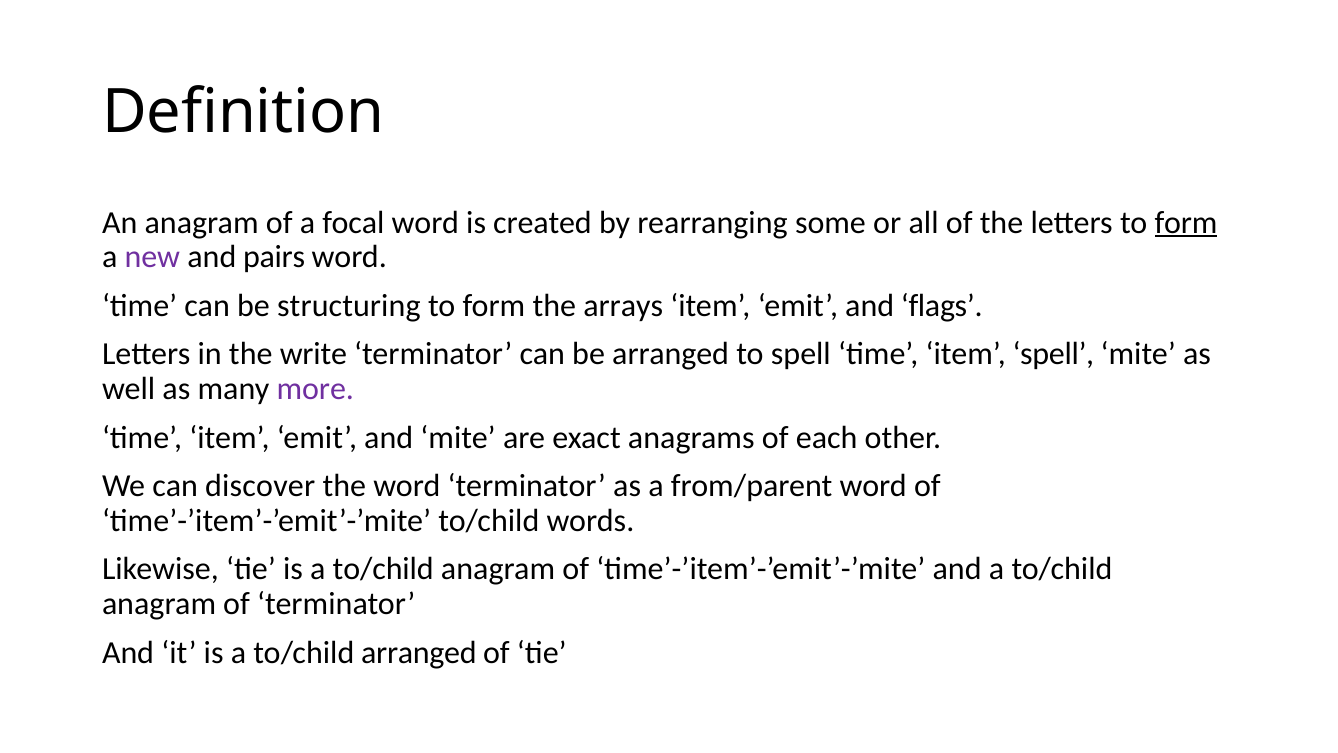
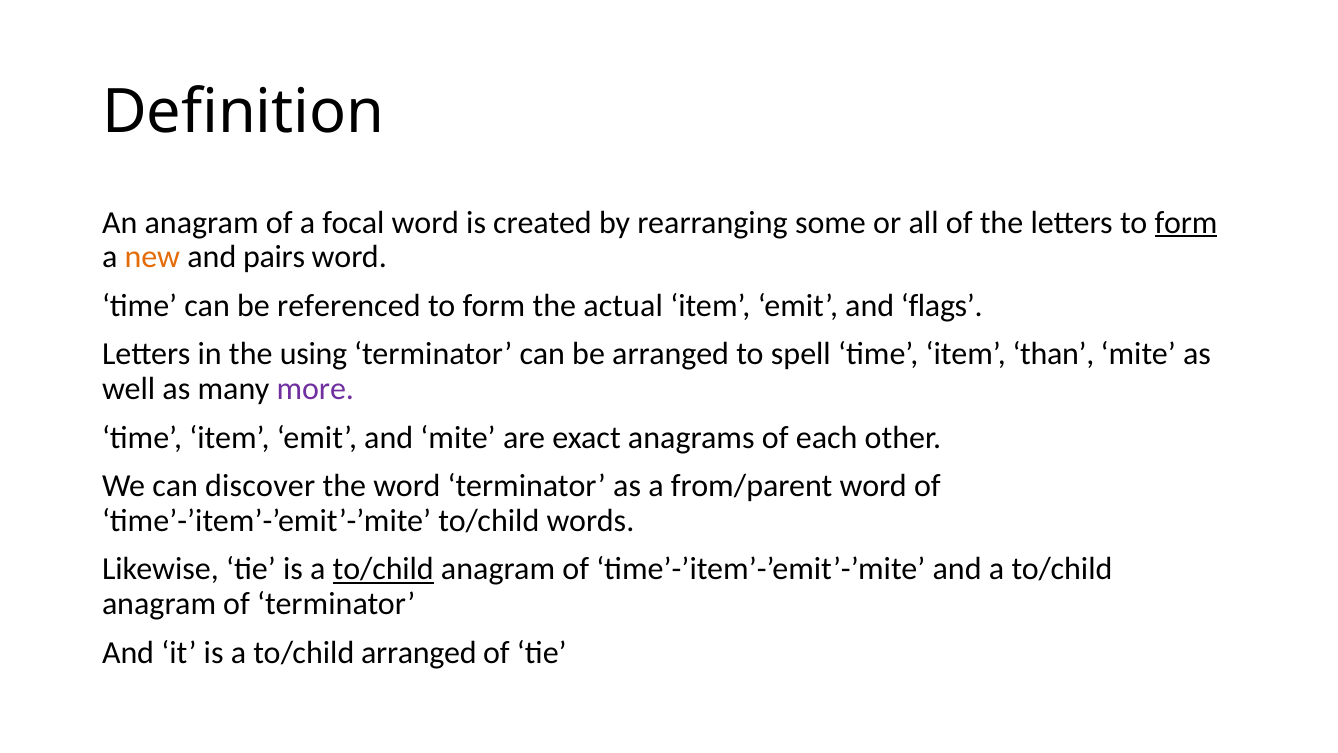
new colour: purple -> orange
structuring: structuring -> referenced
arrays: arrays -> actual
write: write -> using
item spell: spell -> than
to/child at (383, 569) underline: none -> present
